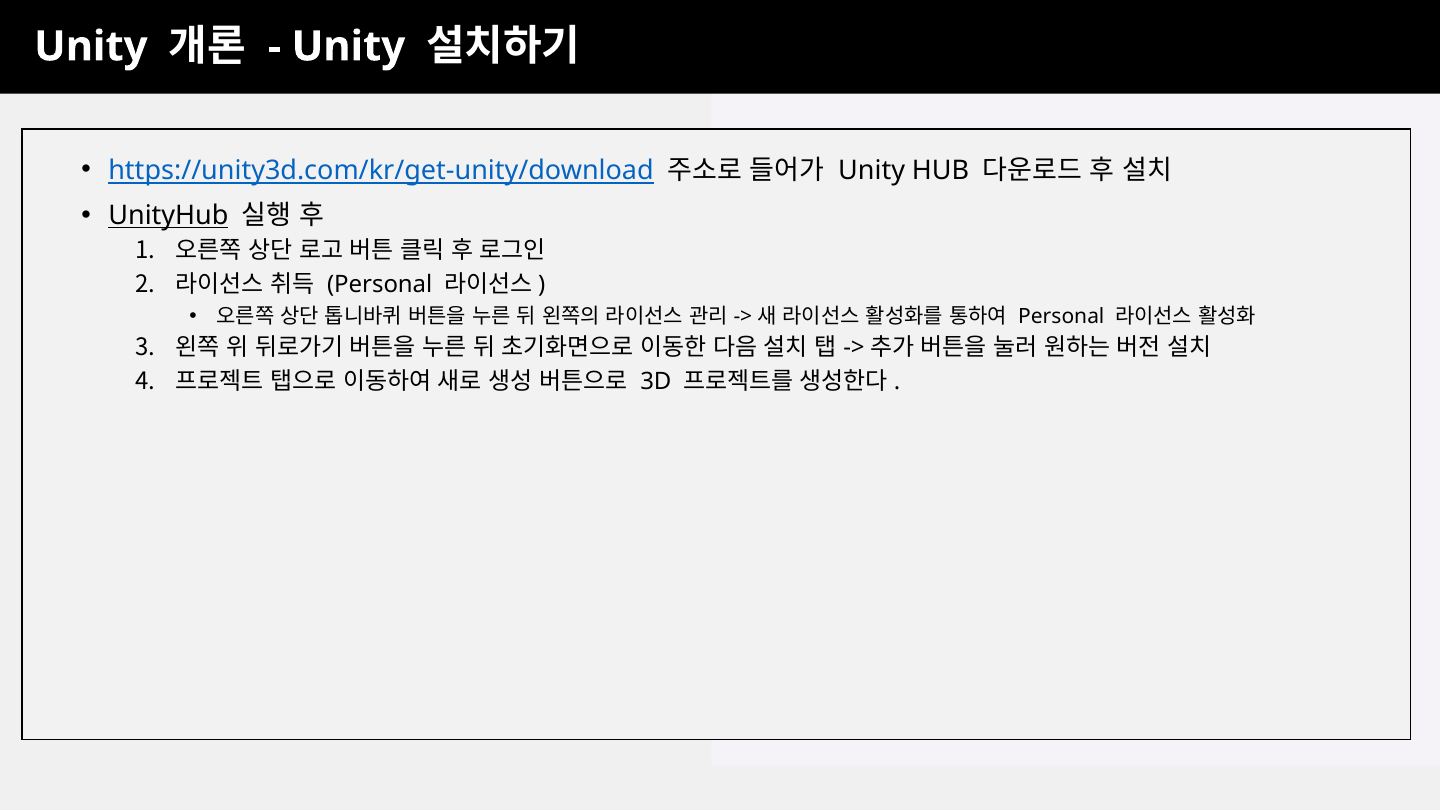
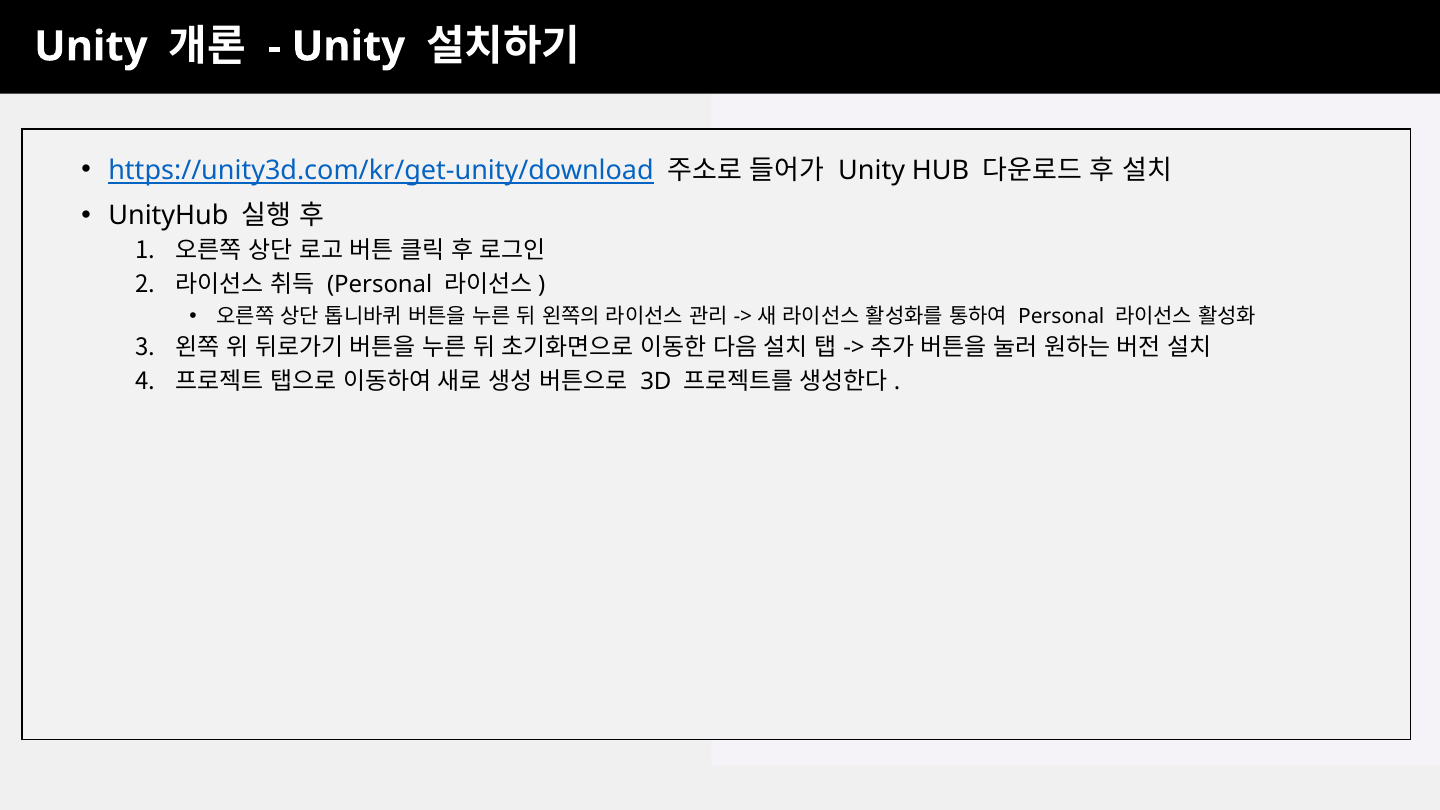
UnityHub underline: present -> none
